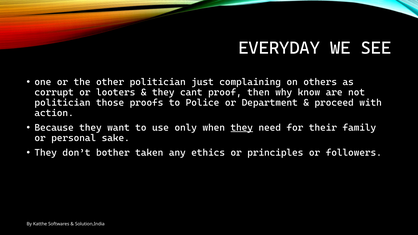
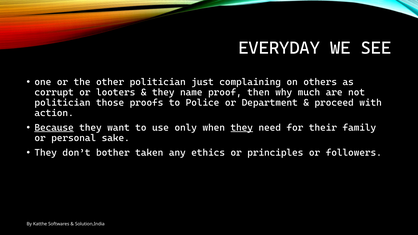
cant: cant -> name
know: know -> much
Because underline: none -> present
